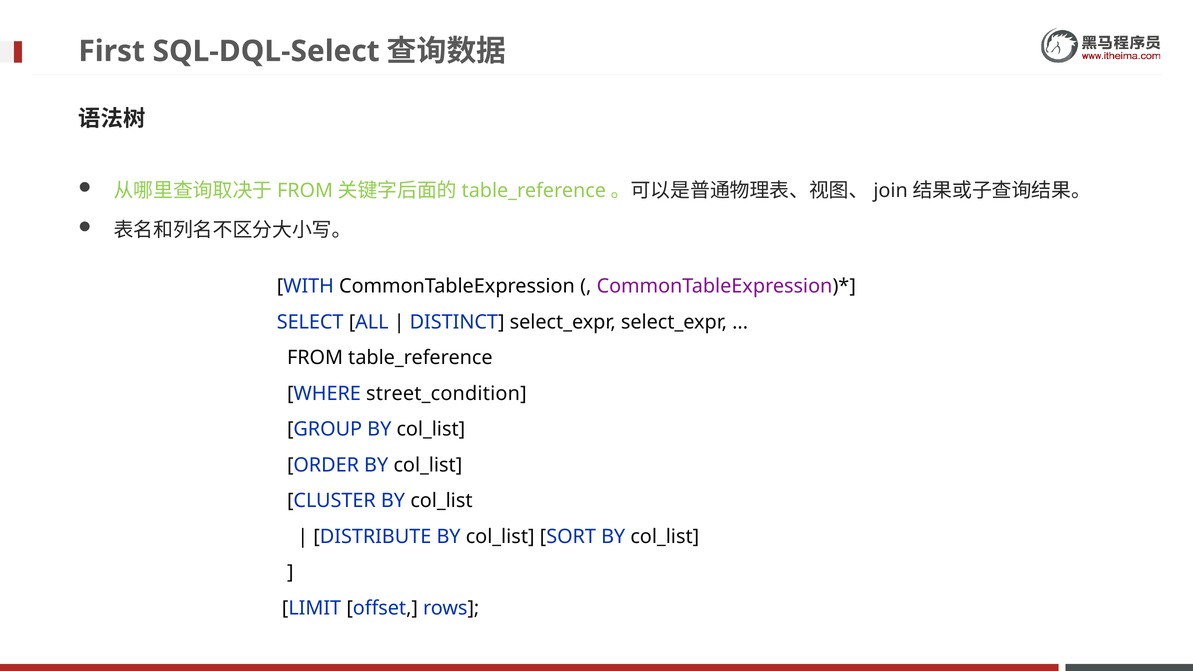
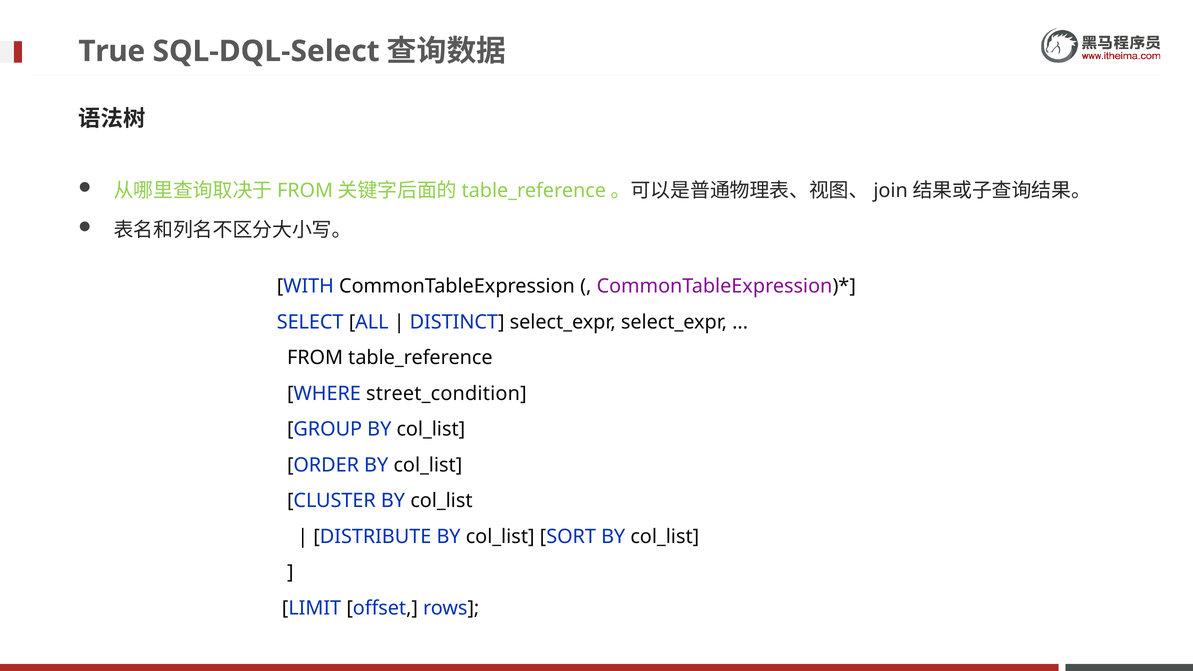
First: First -> True
